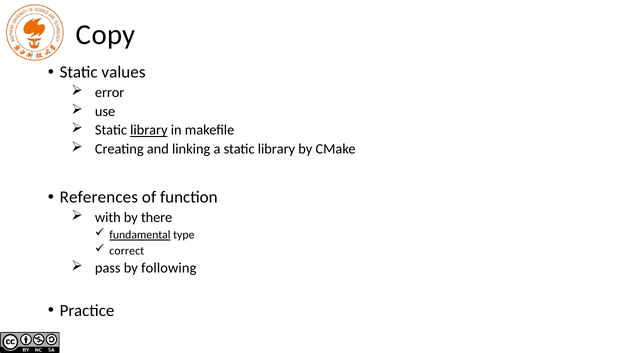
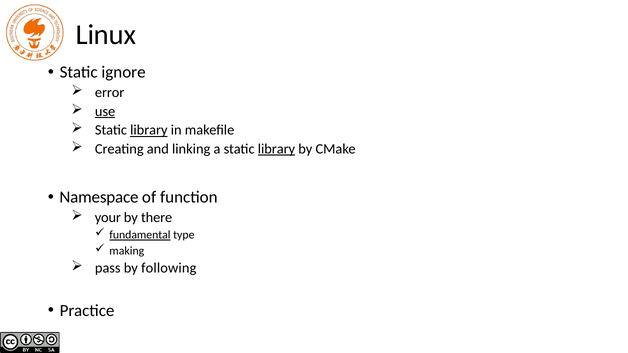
Copy: Copy -> Linux
values: values -> ignore
use underline: none -> present
library at (276, 149) underline: none -> present
References: References -> Namespace
with: with -> your
correct: correct -> making
